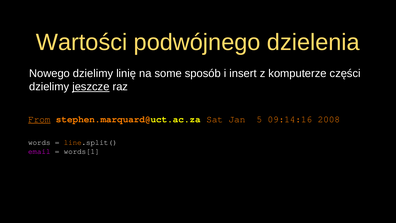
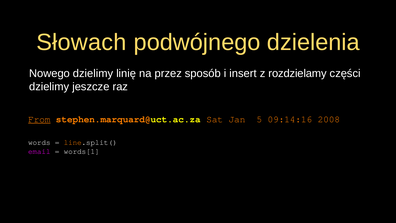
Wartości: Wartości -> Słowach
some: some -> przez
komputerze: komputerze -> rozdzielamy
jeszcze underline: present -> none
